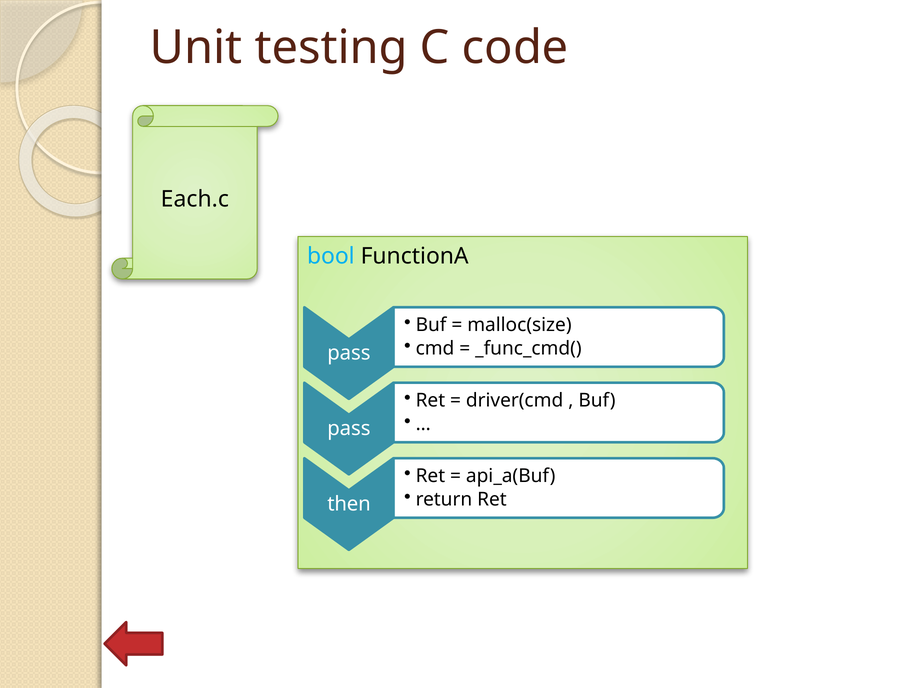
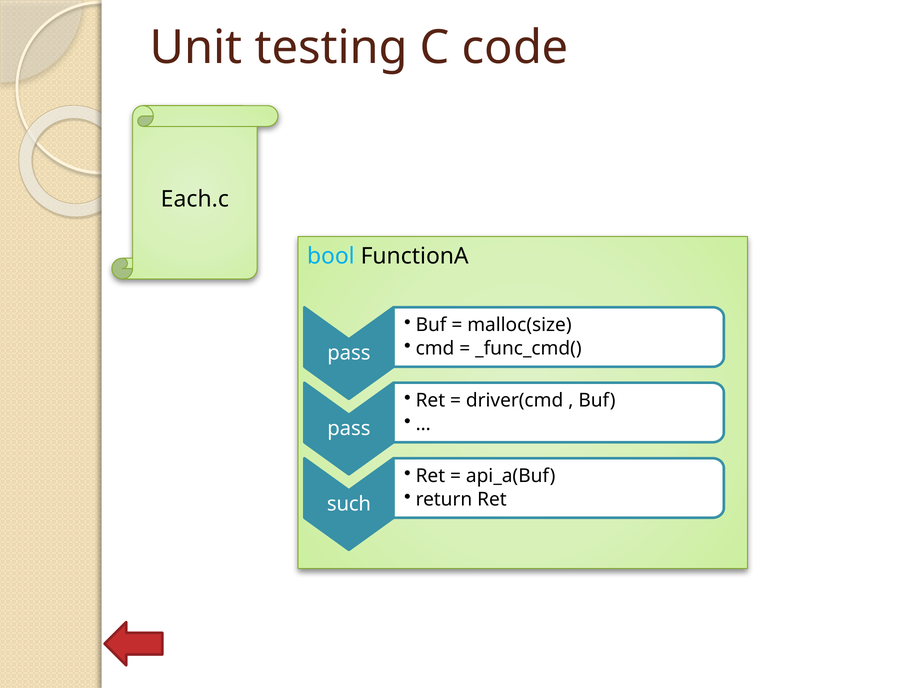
then: then -> such
